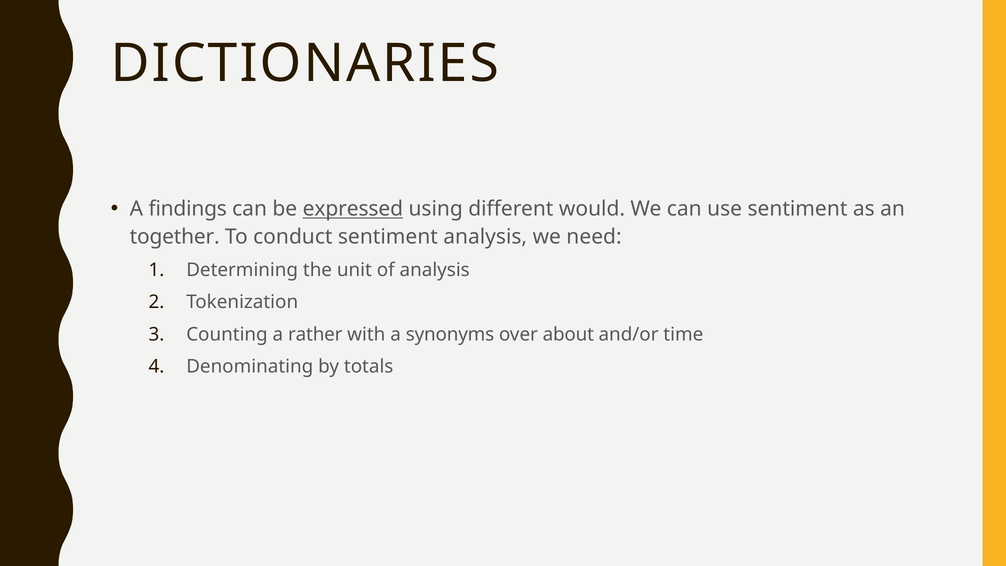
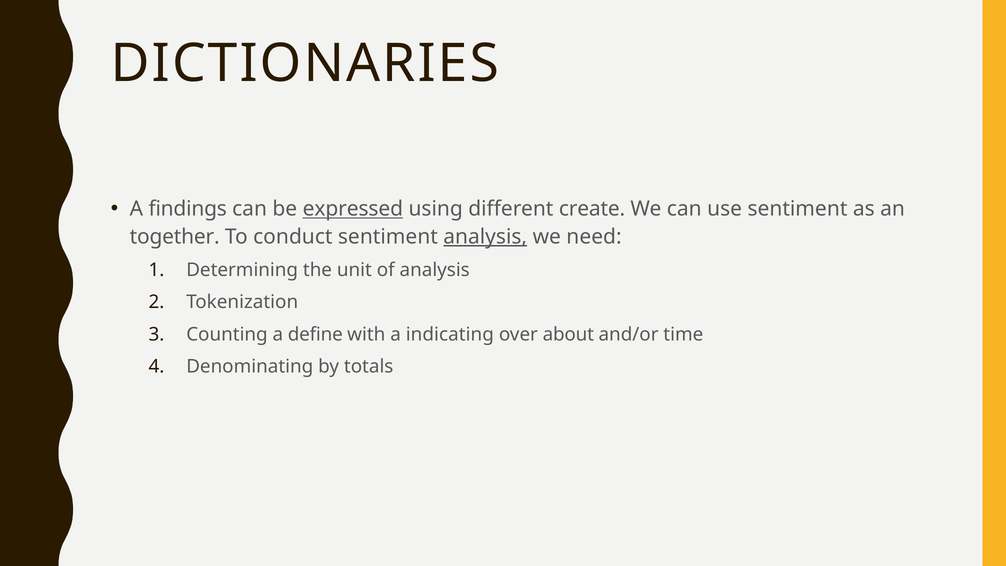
would: would -> create
analysis at (485, 237) underline: none -> present
rather: rather -> define
synonyms: synonyms -> indicating
